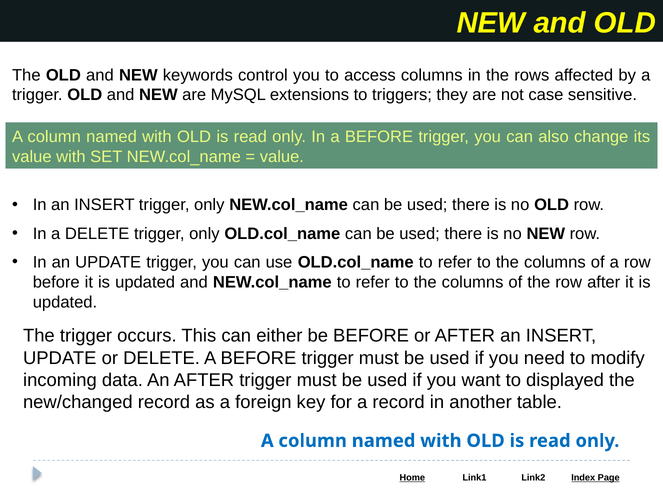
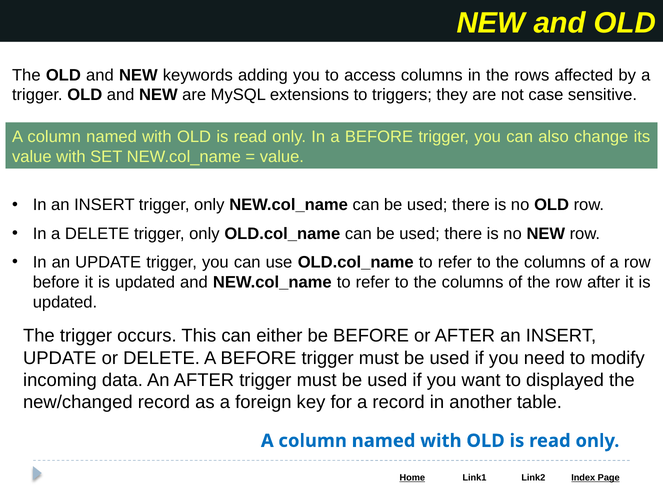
control: control -> adding
